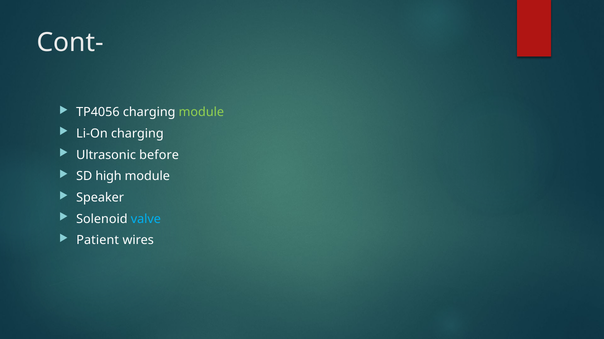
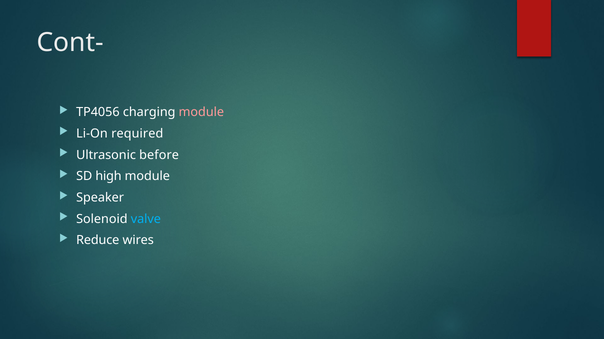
module at (201, 112) colour: light green -> pink
Li-On charging: charging -> required
Patient: Patient -> Reduce
